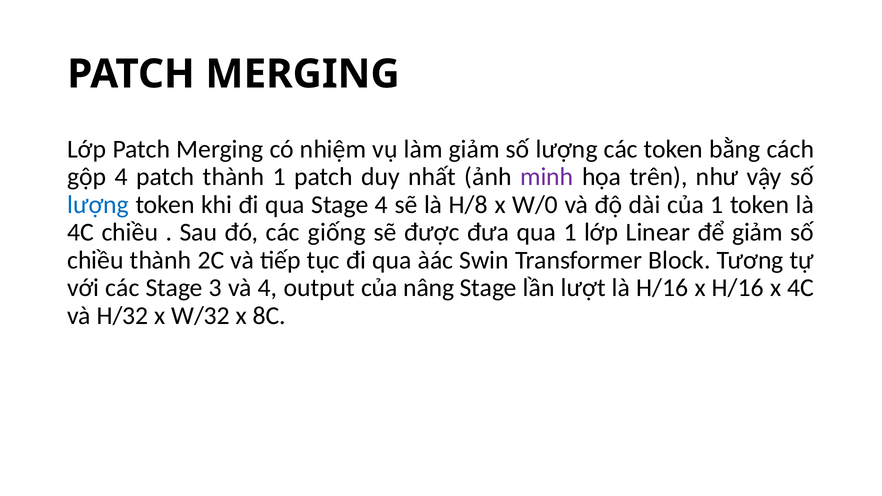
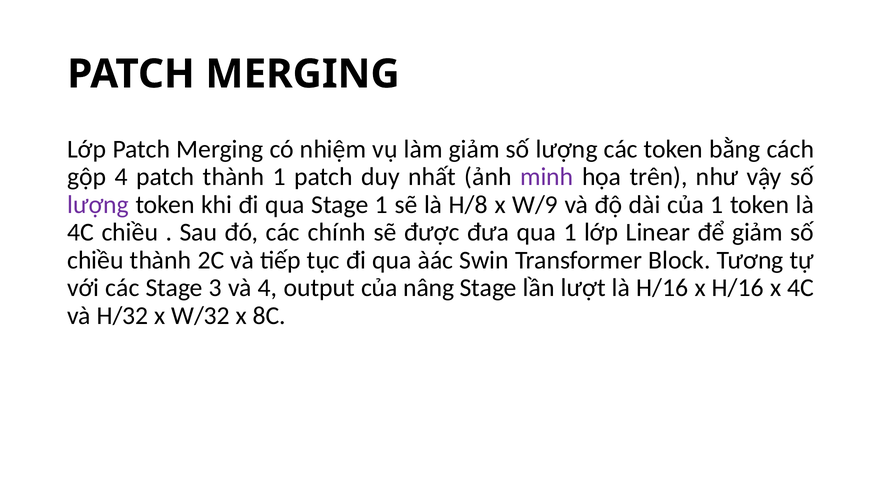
lượng at (98, 205) colour: blue -> purple
Stage 4: 4 -> 1
W/0: W/0 -> W/9
giống: giống -> chính
